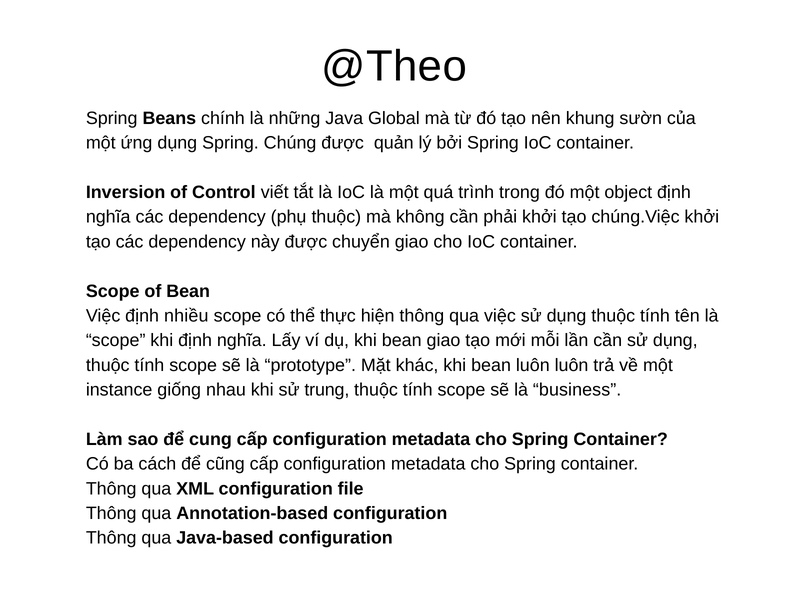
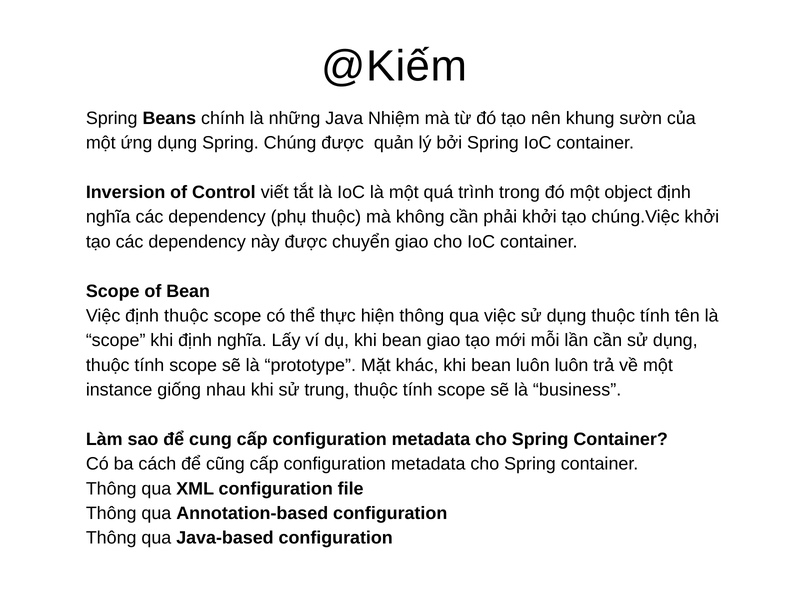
@Theo: @Theo -> @Kiếm
Global: Global -> Nhiệm
định nhiều: nhiều -> thuộc
